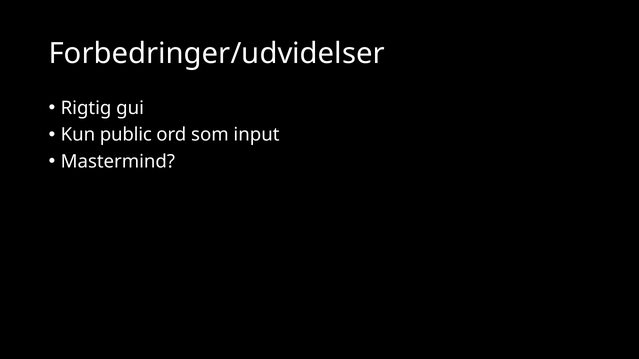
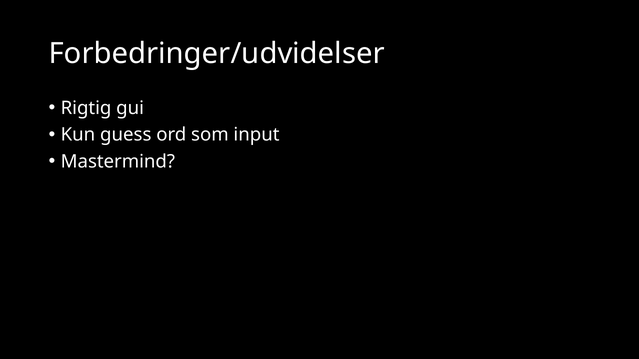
public: public -> guess
